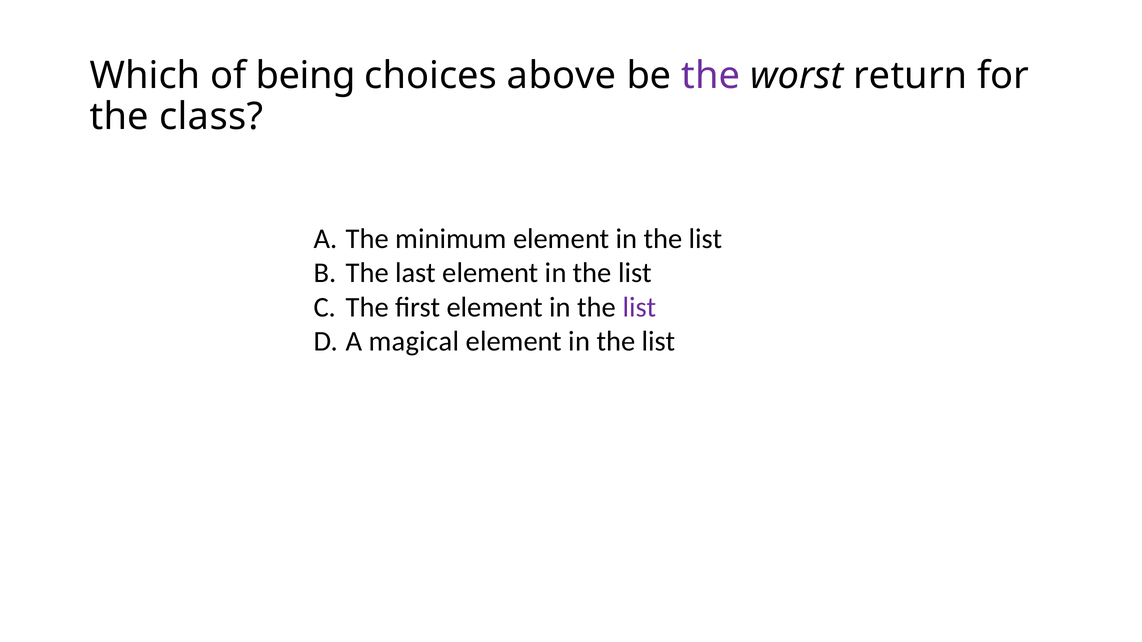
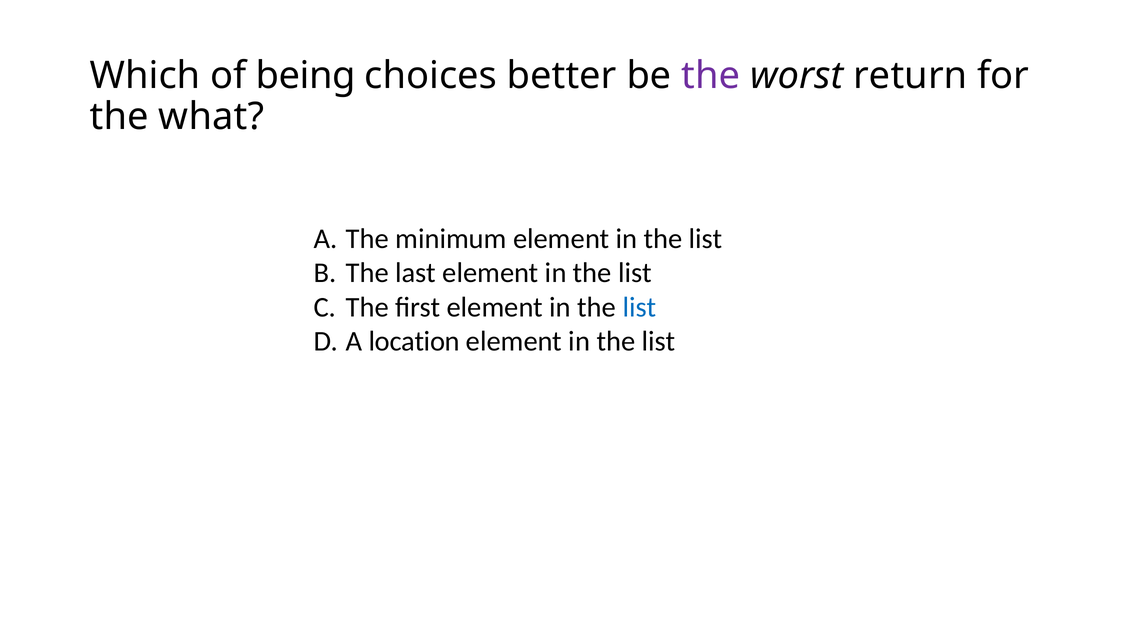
above: above -> better
class: class -> what
list at (639, 307) colour: purple -> blue
magical: magical -> location
